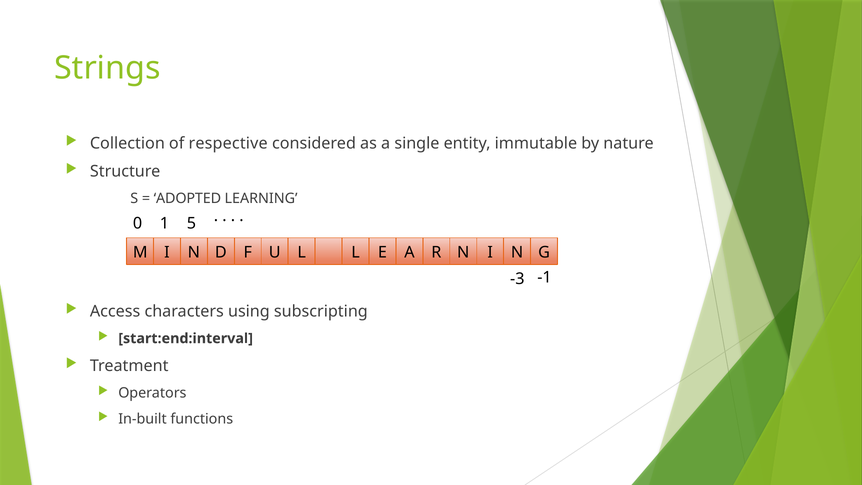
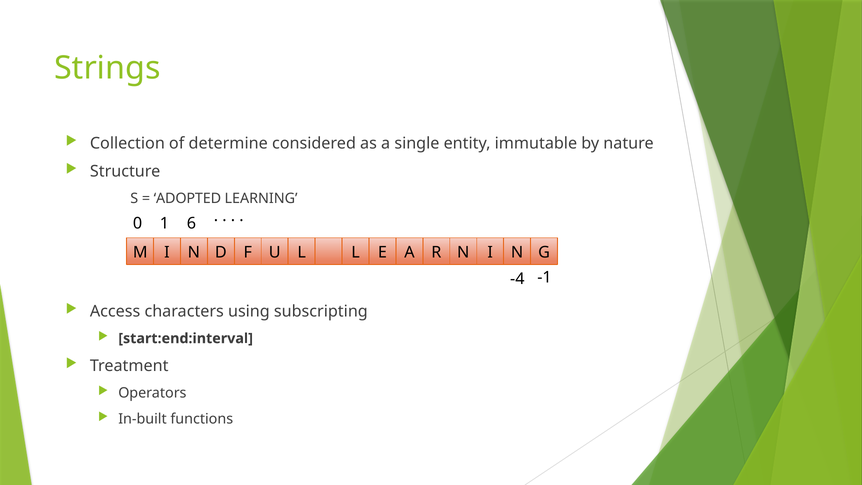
respective: respective -> determine
5: 5 -> 6
-3: -3 -> -4
